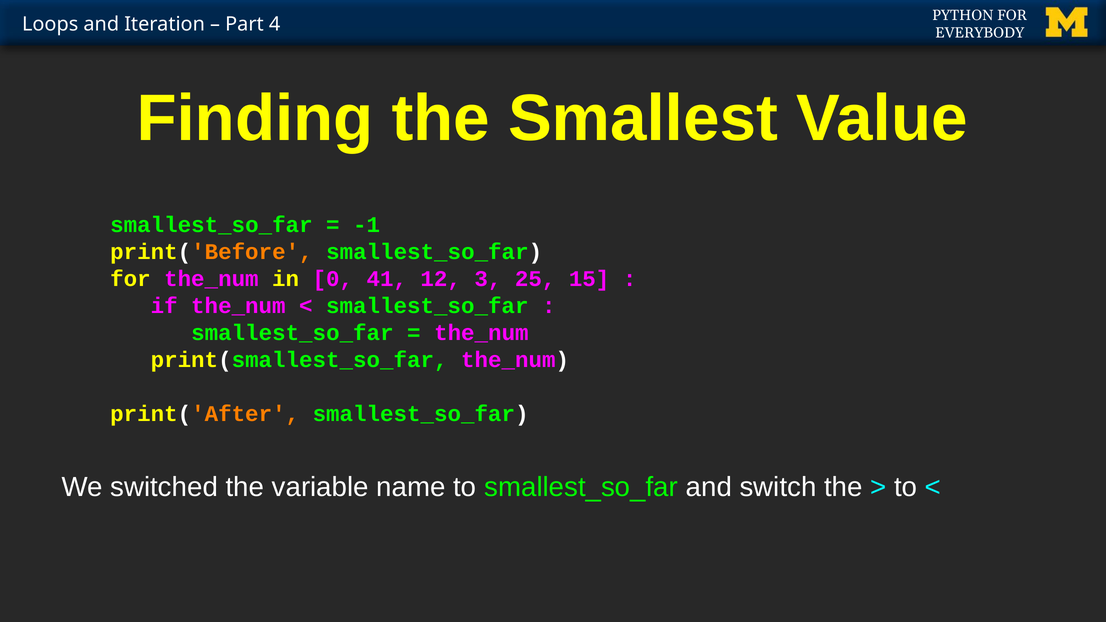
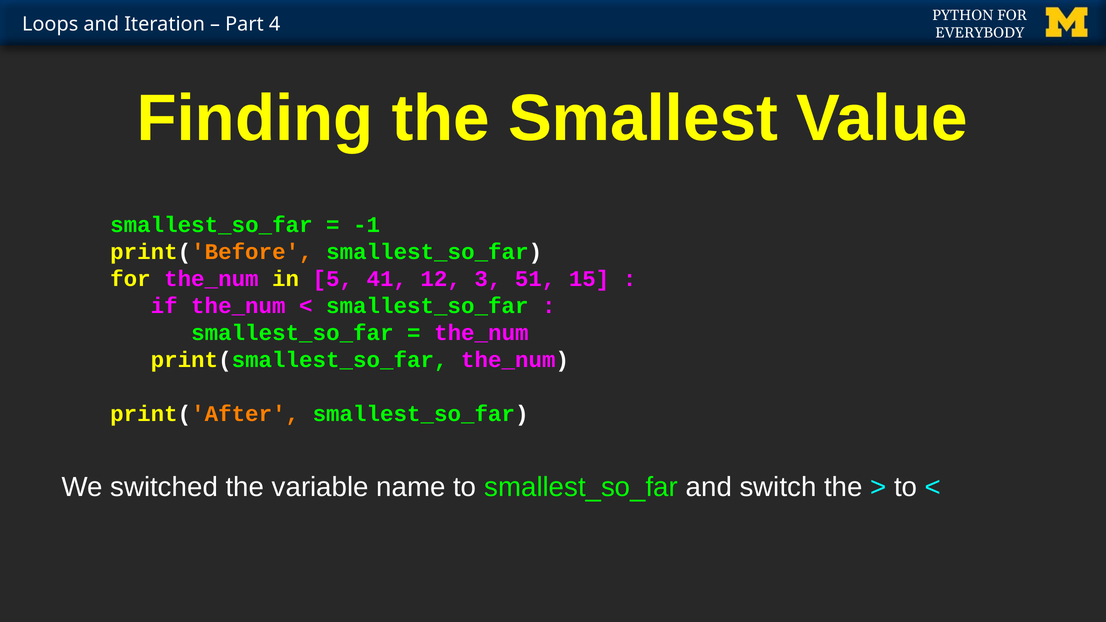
0: 0 -> 5
25: 25 -> 51
